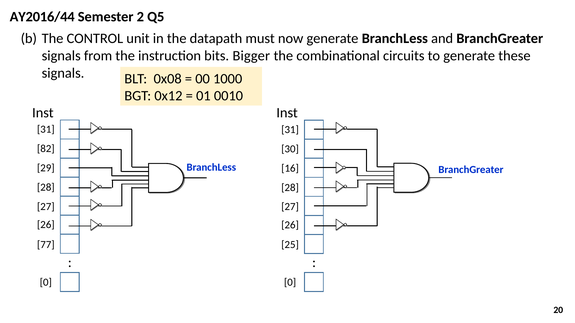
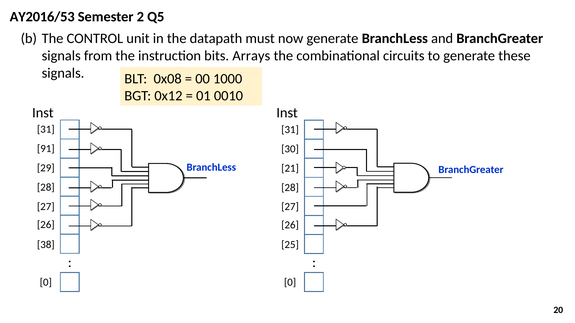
AY2016/44: AY2016/44 -> AY2016/53
Bigger: Bigger -> Arrays
82: 82 -> 91
16: 16 -> 21
77: 77 -> 38
